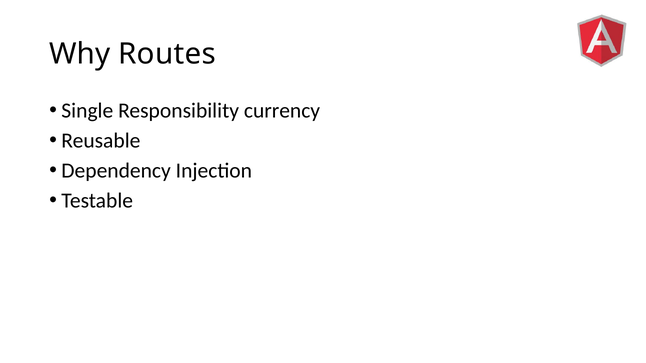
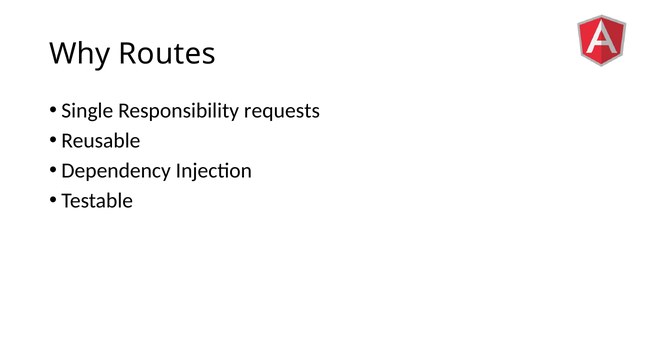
currency: currency -> requests
